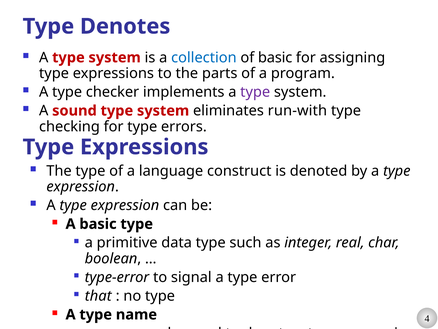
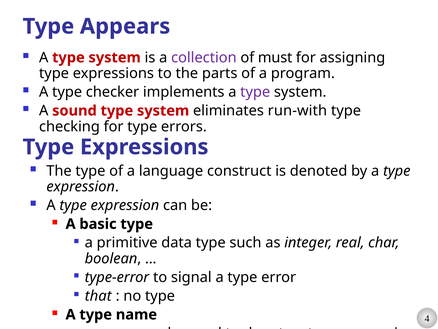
Denotes: Denotes -> Appears
collection colour: blue -> purple
of basic: basic -> must
